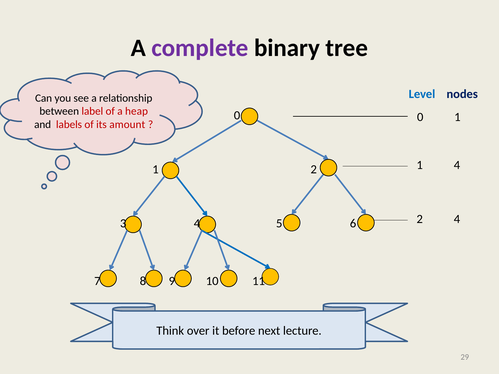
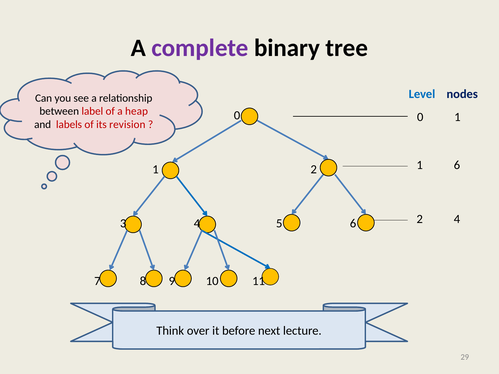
amount: amount -> revision
1 4: 4 -> 6
